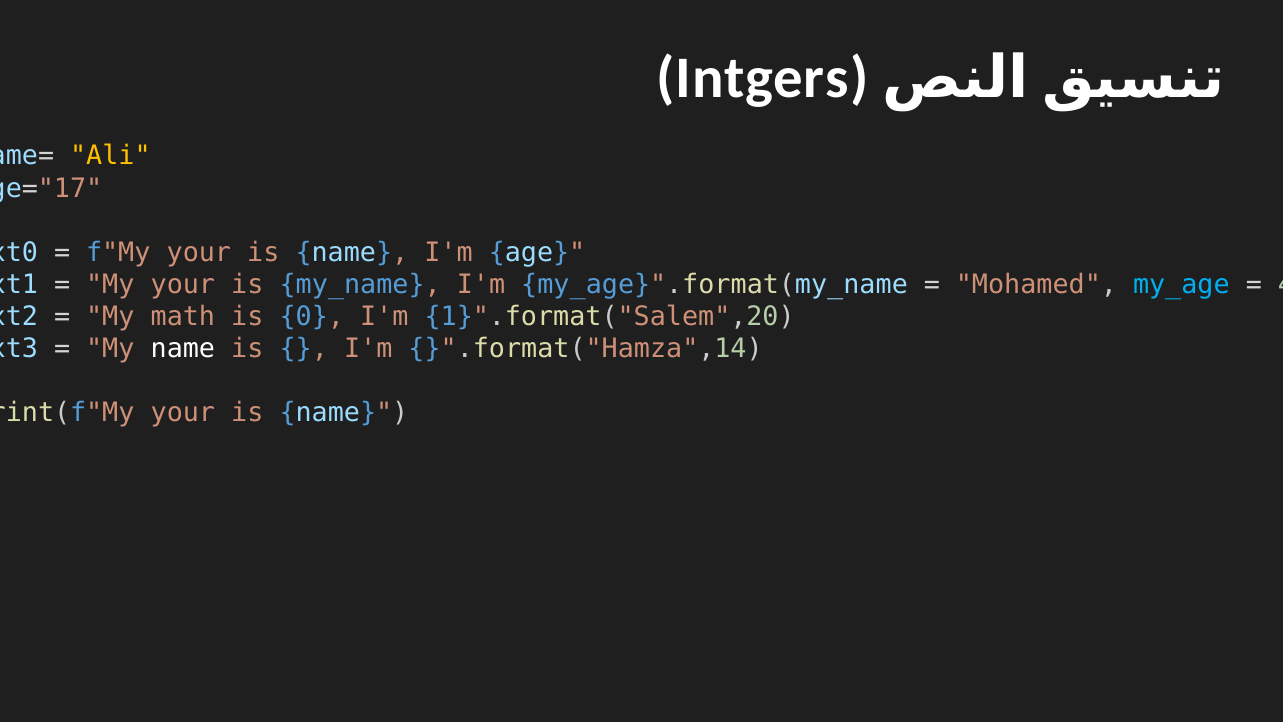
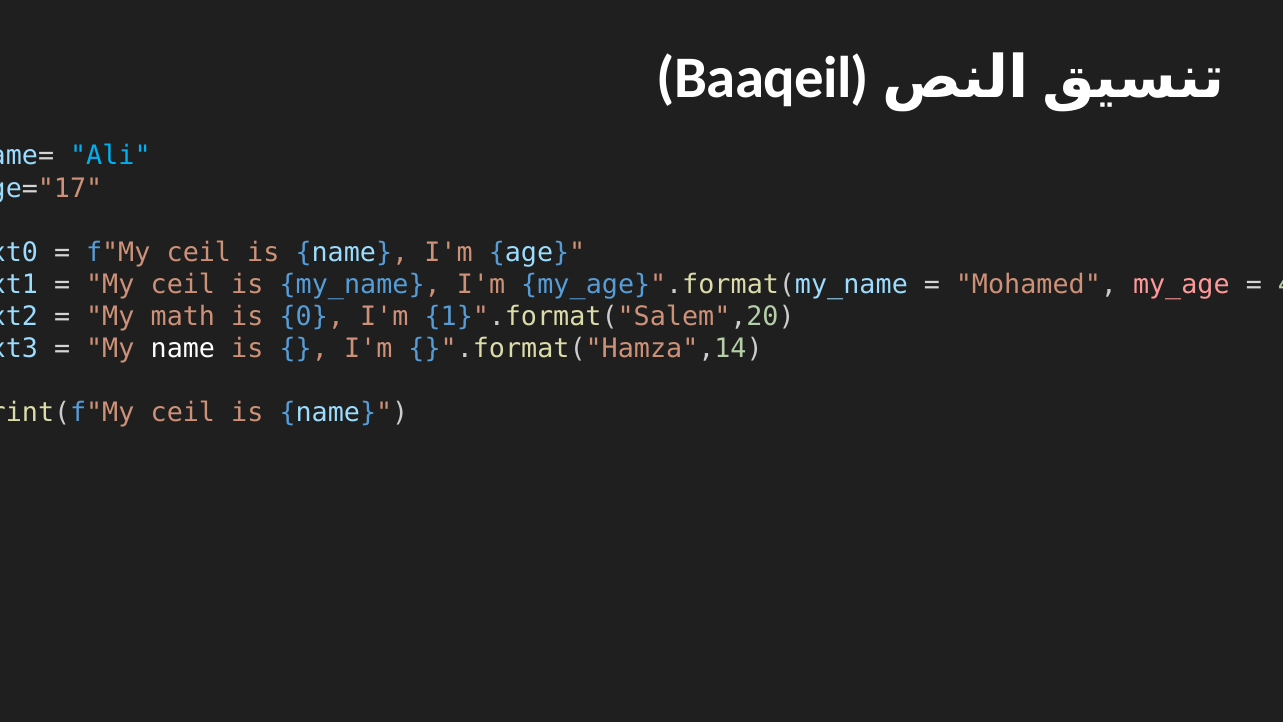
Intgers: Intgers -> Baaqeil
Ali colour: yellow -> light blue
f"My your: your -> ceil
My your: your -> ceil
my_age colour: light blue -> pink
your at (183, 413): your -> ceil
